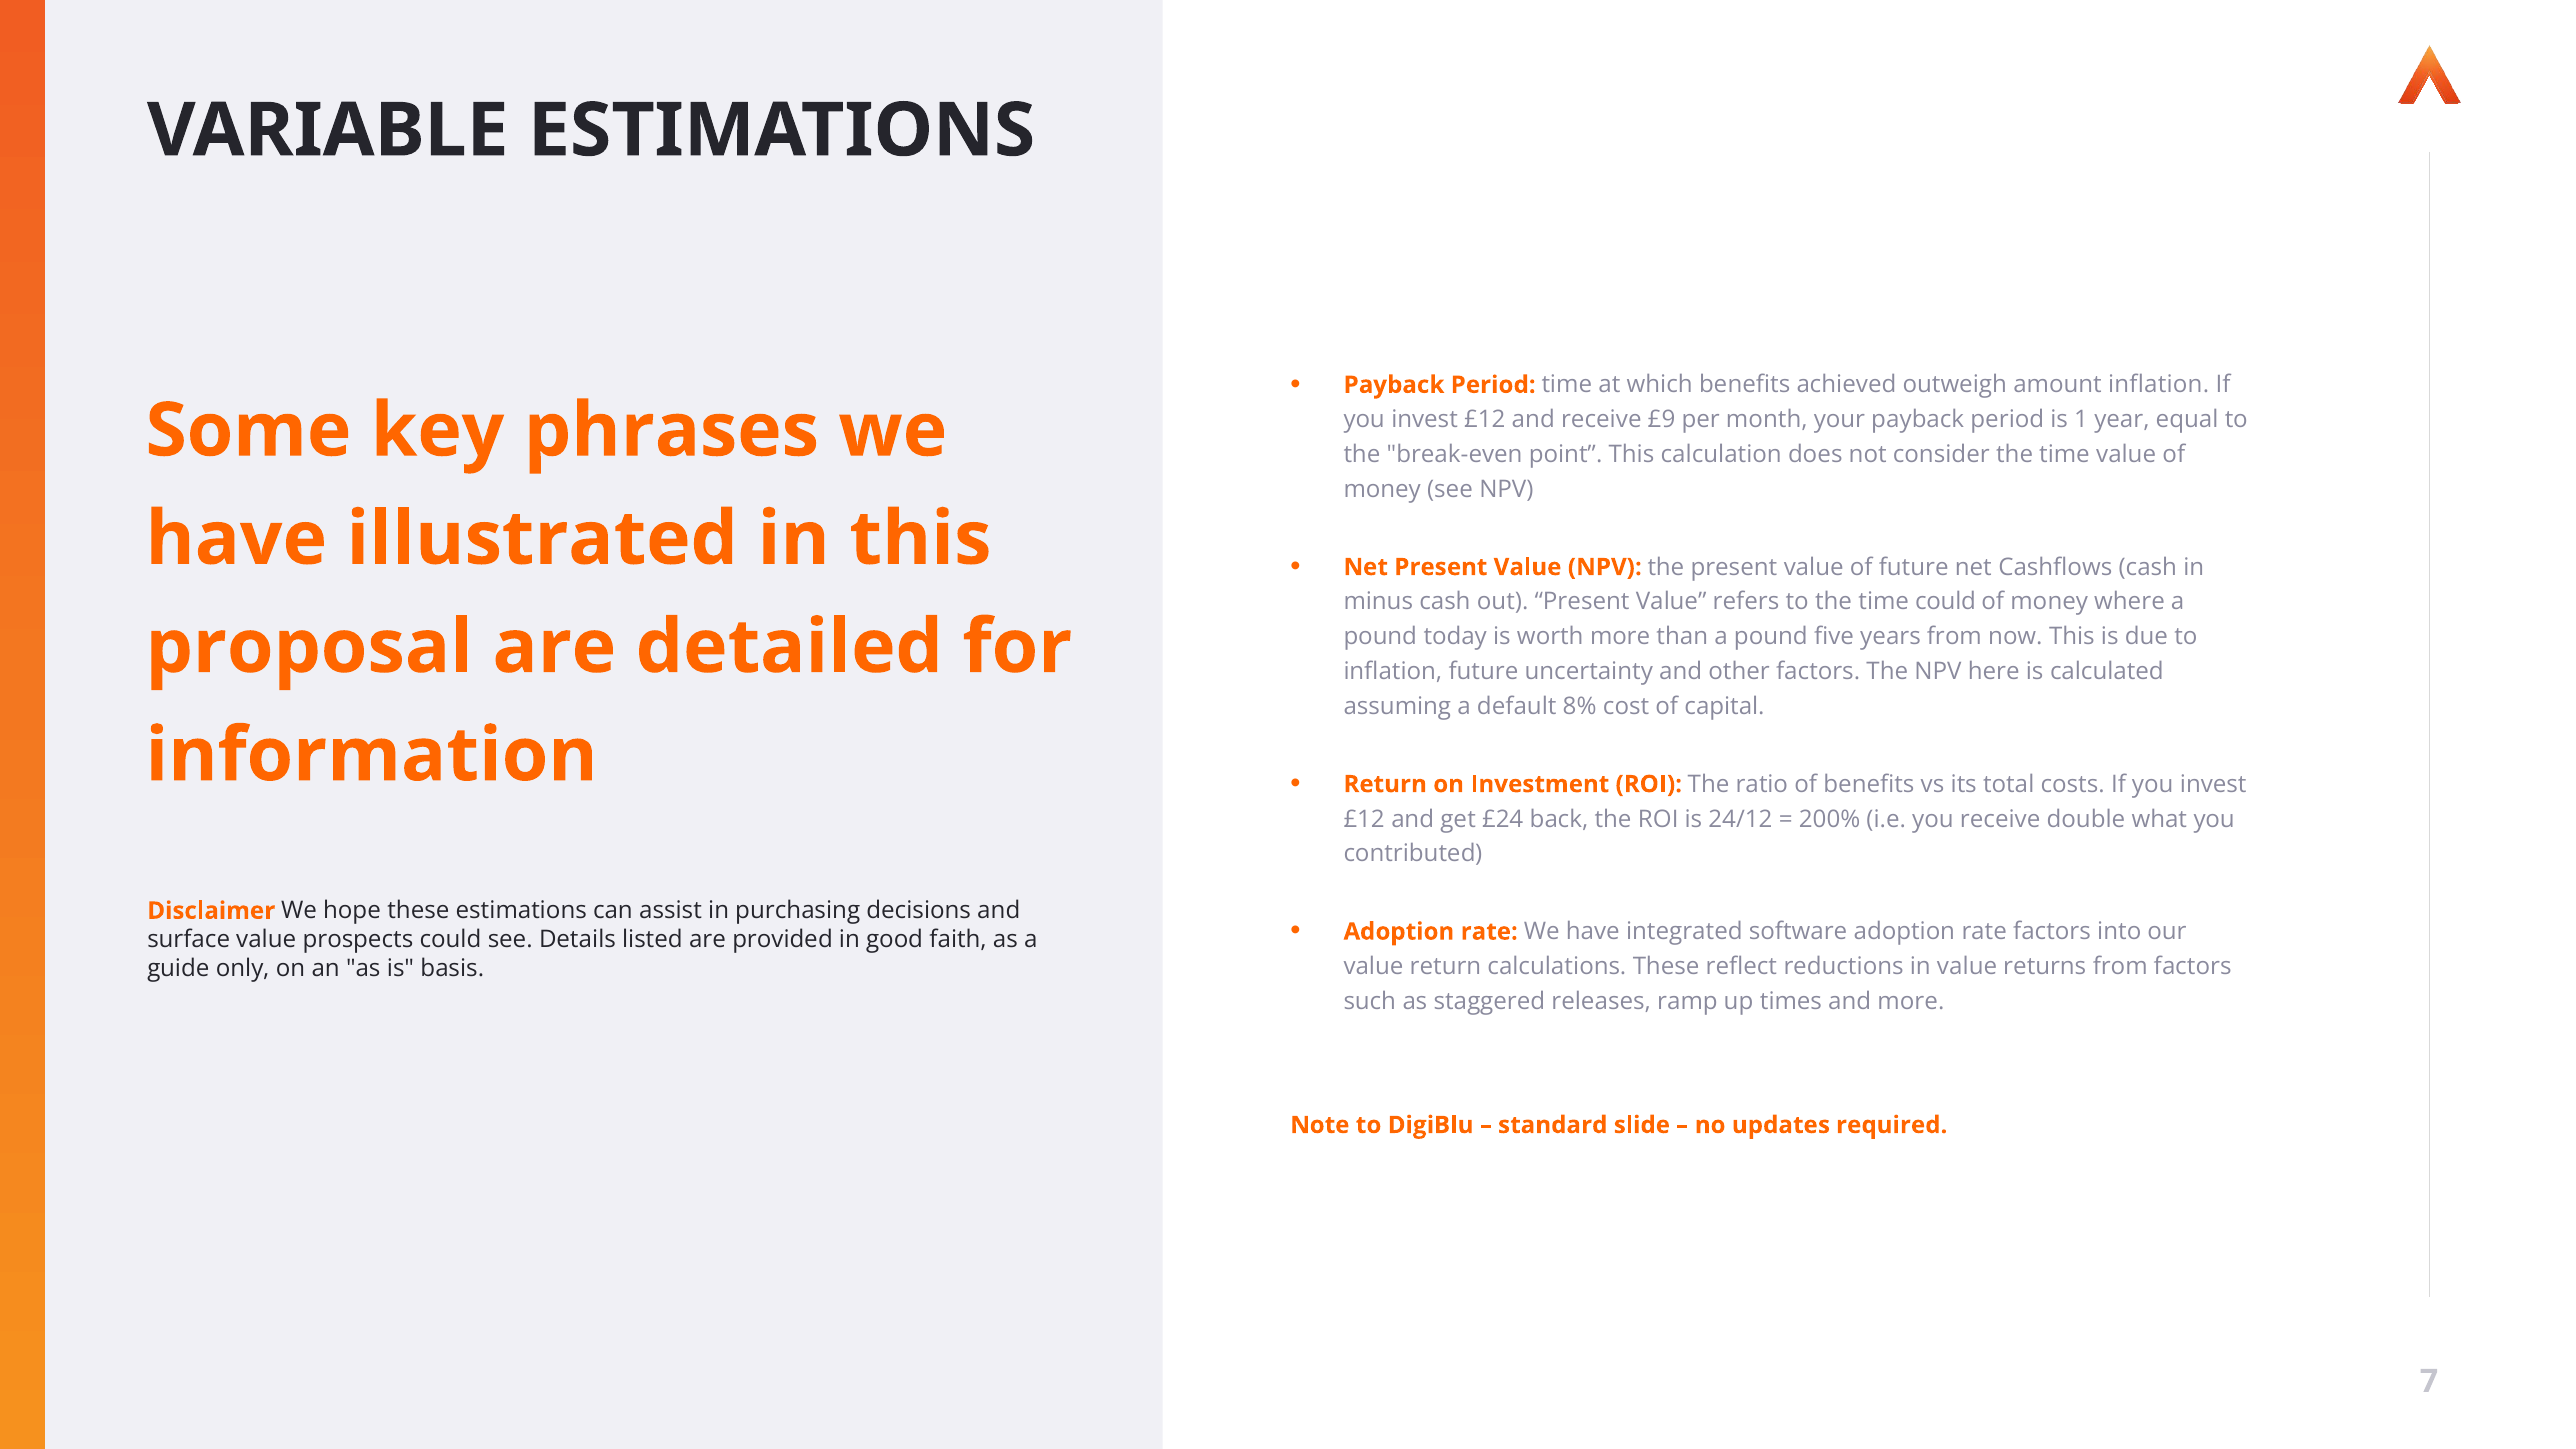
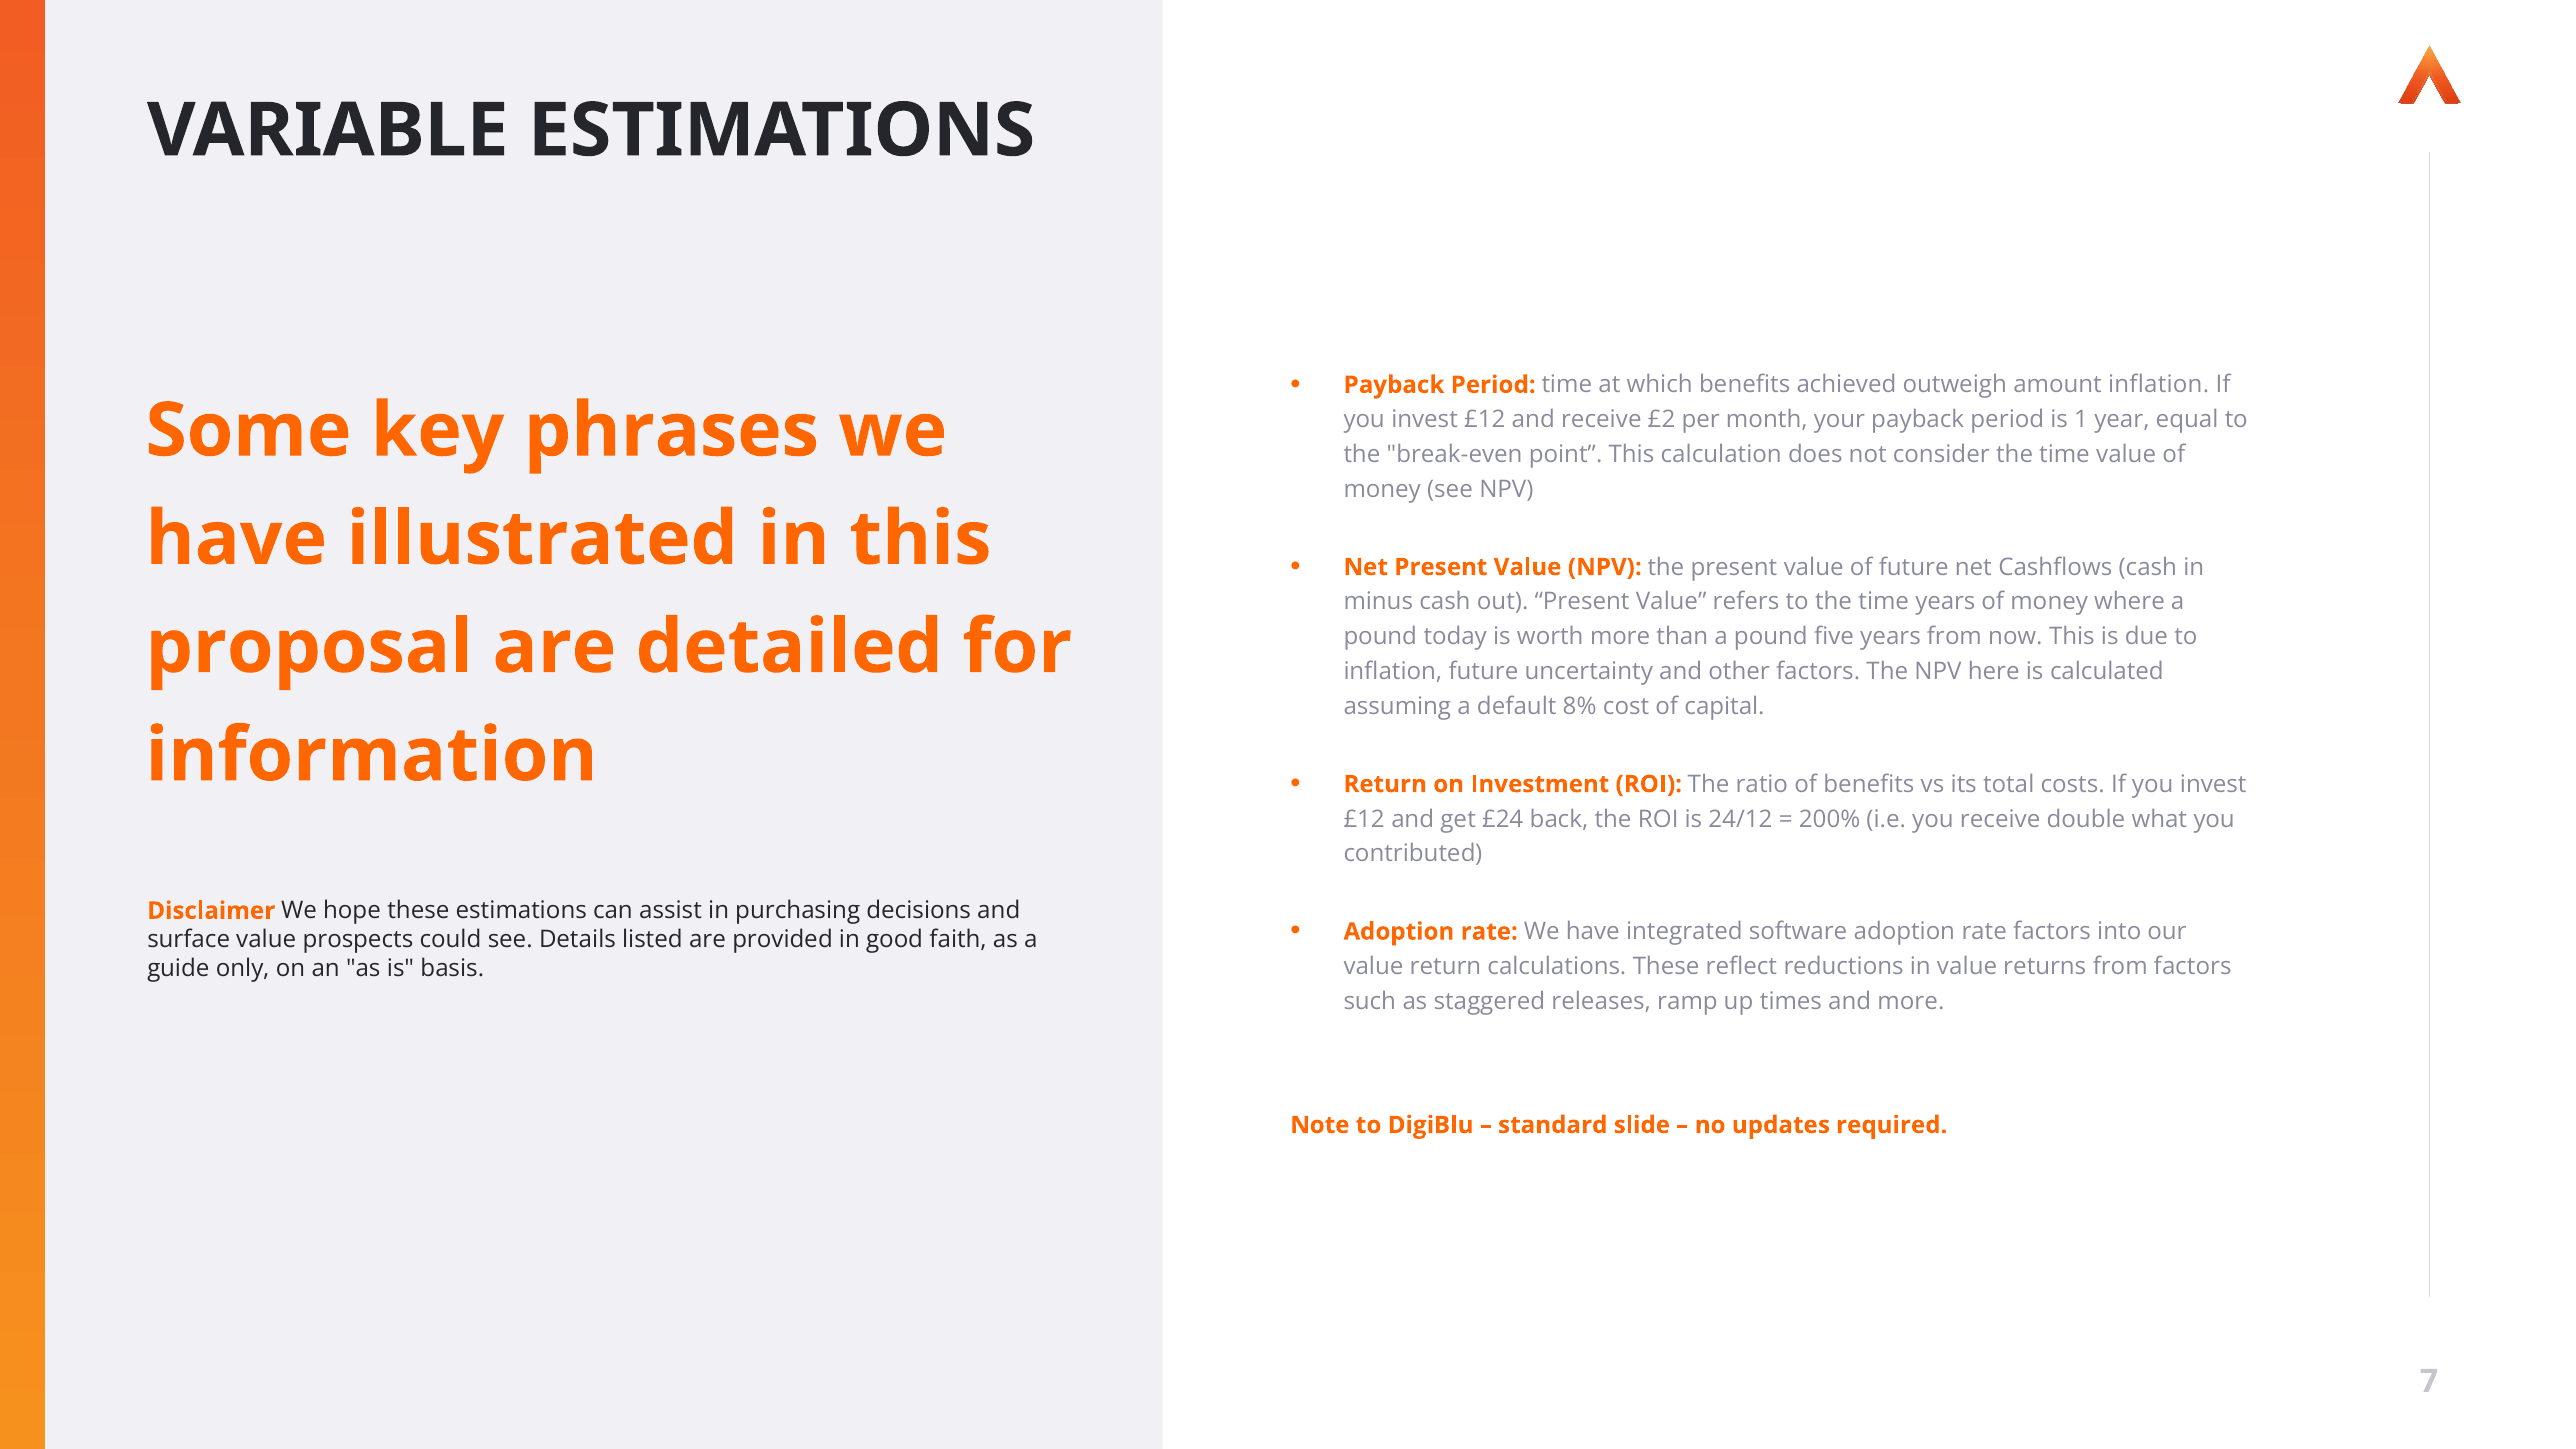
£9: £9 -> £2
time could: could -> years
